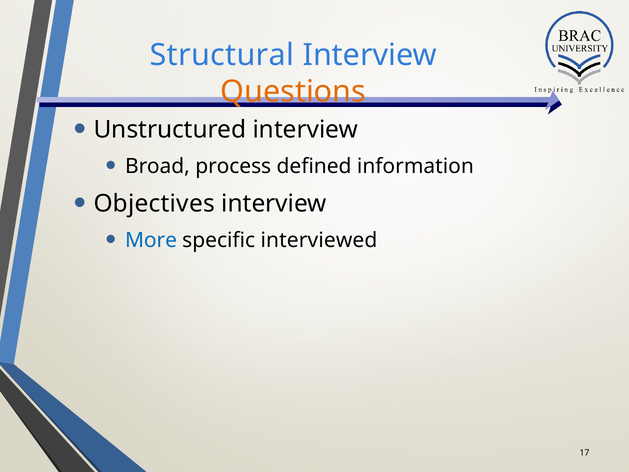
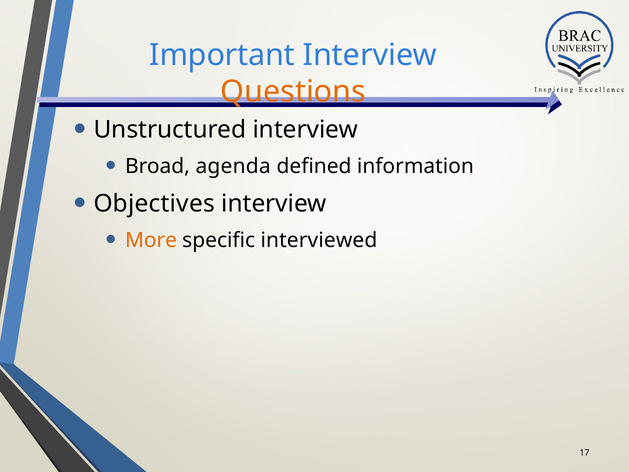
Structural: Structural -> Important
process: process -> agenda
More colour: blue -> orange
